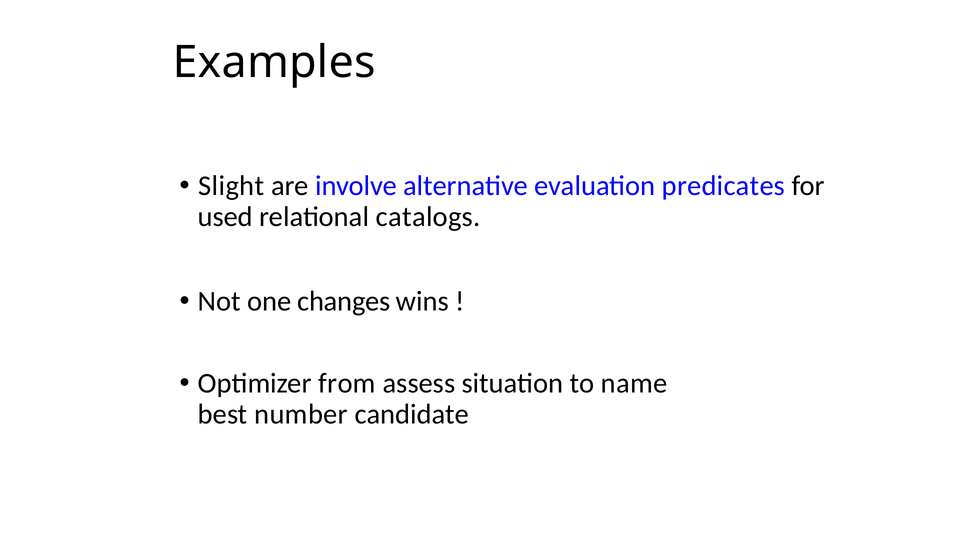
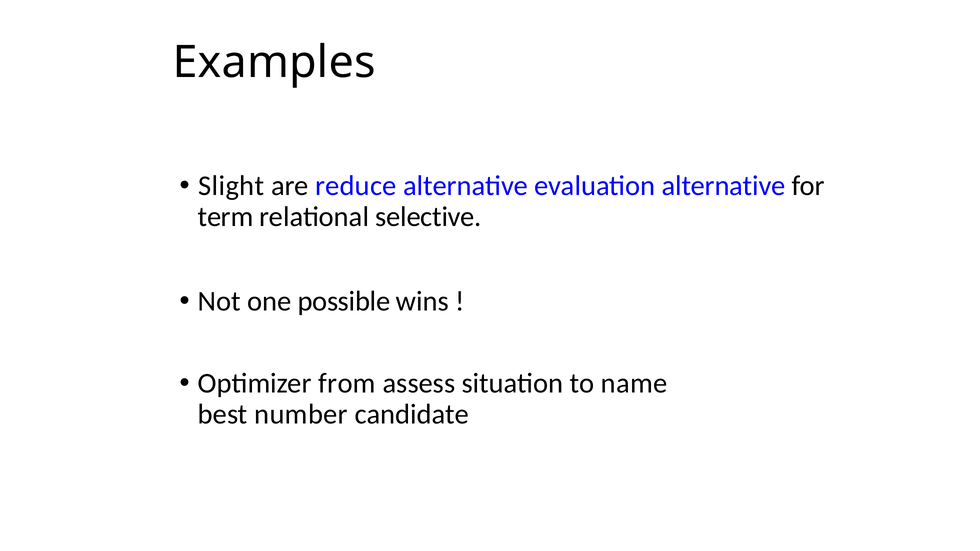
involve: involve -> reduce
evaluation predicates: predicates -> alternative
used: used -> term
catalogs: catalogs -> selective
changes: changes -> possible
